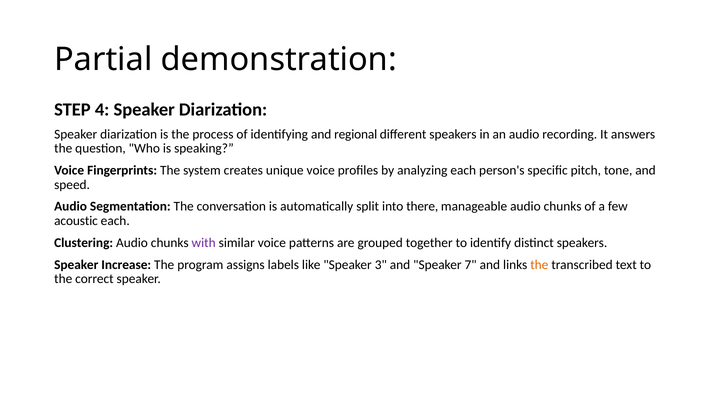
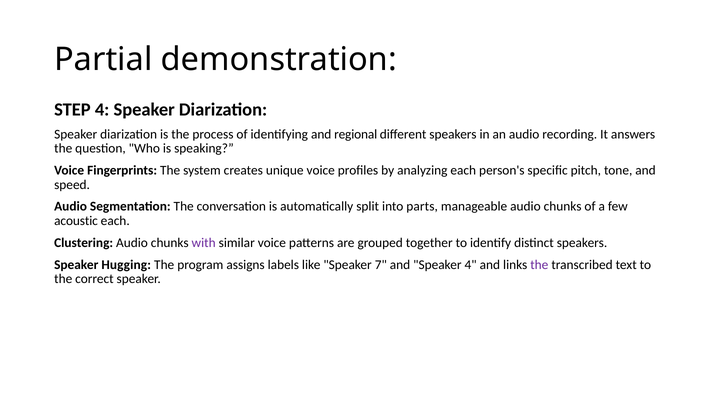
there: there -> parts
Increase: Increase -> Hugging
3: 3 -> 7
Speaker 7: 7 -> 4
the at (539, 265) colour: orange -> purple
